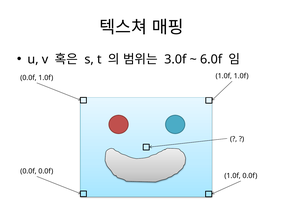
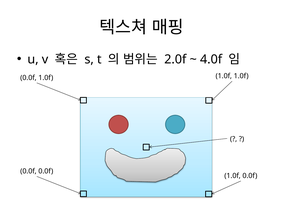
3.0f: 3.0f -> 2.0f
6.0f: 6.0f -> 4.0f
